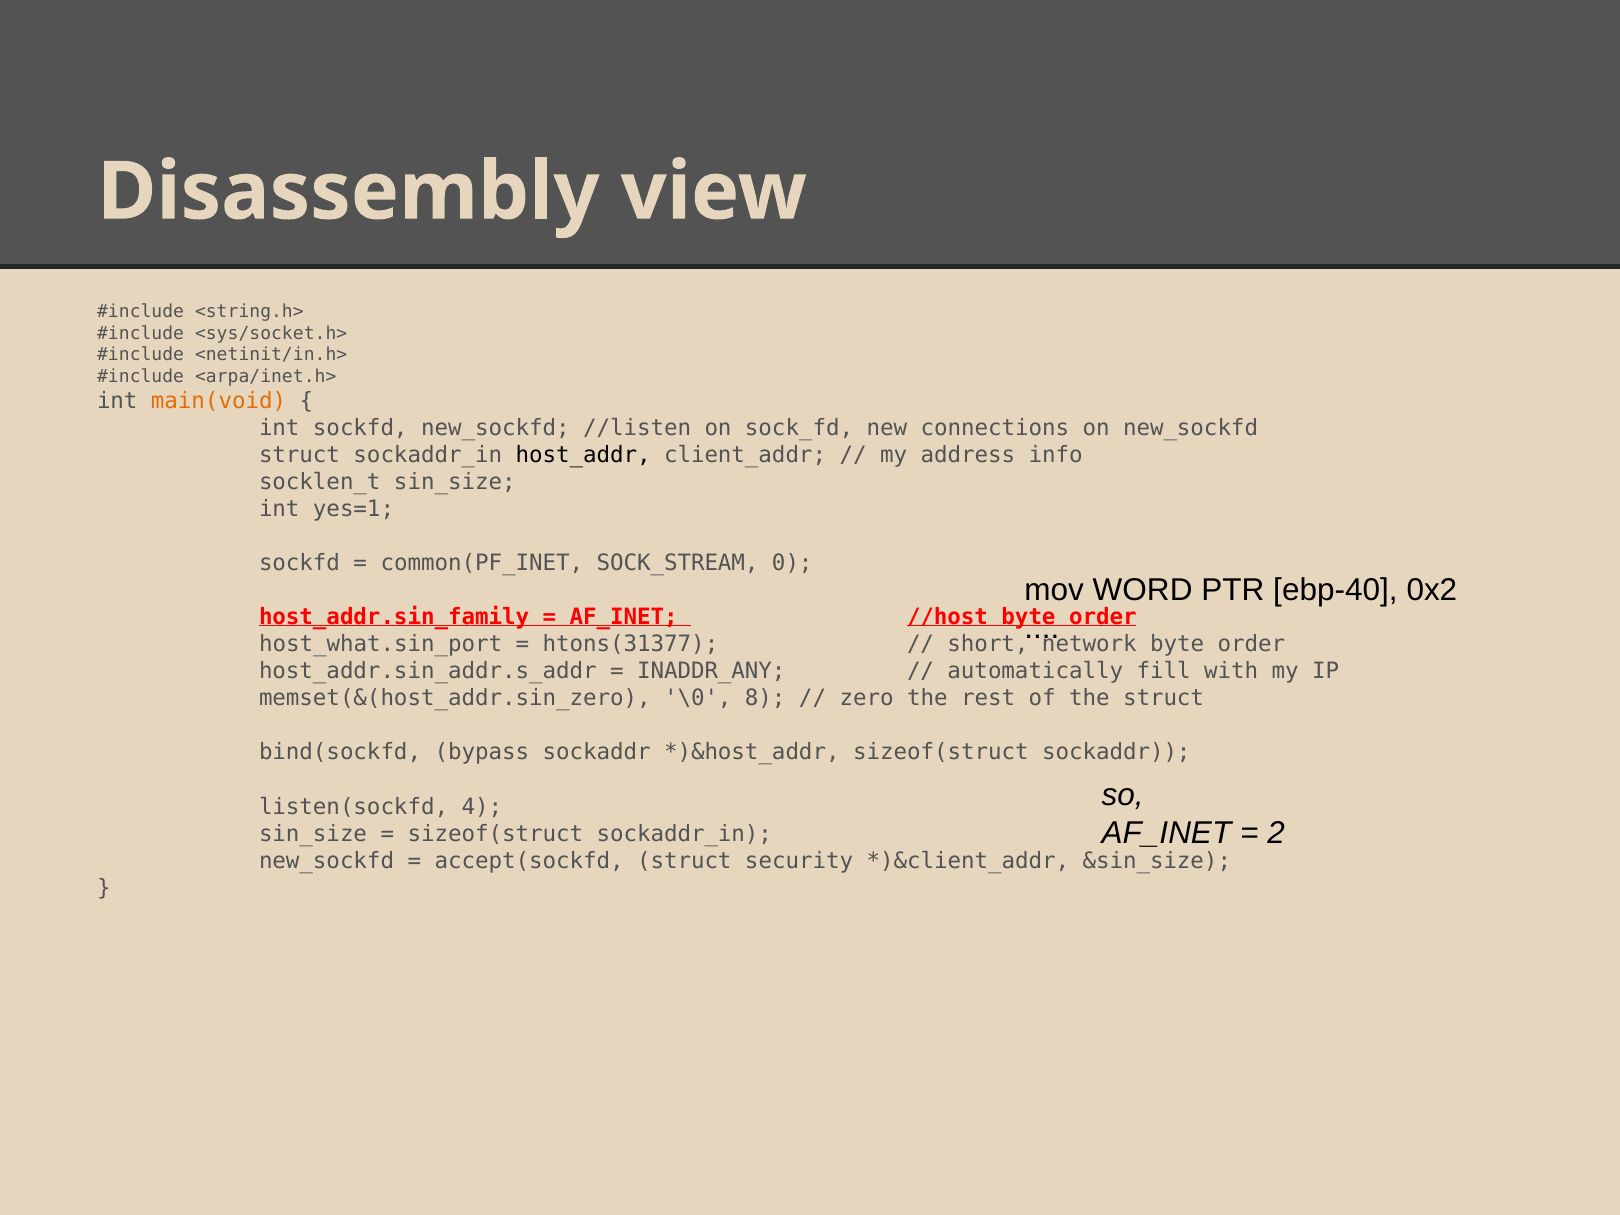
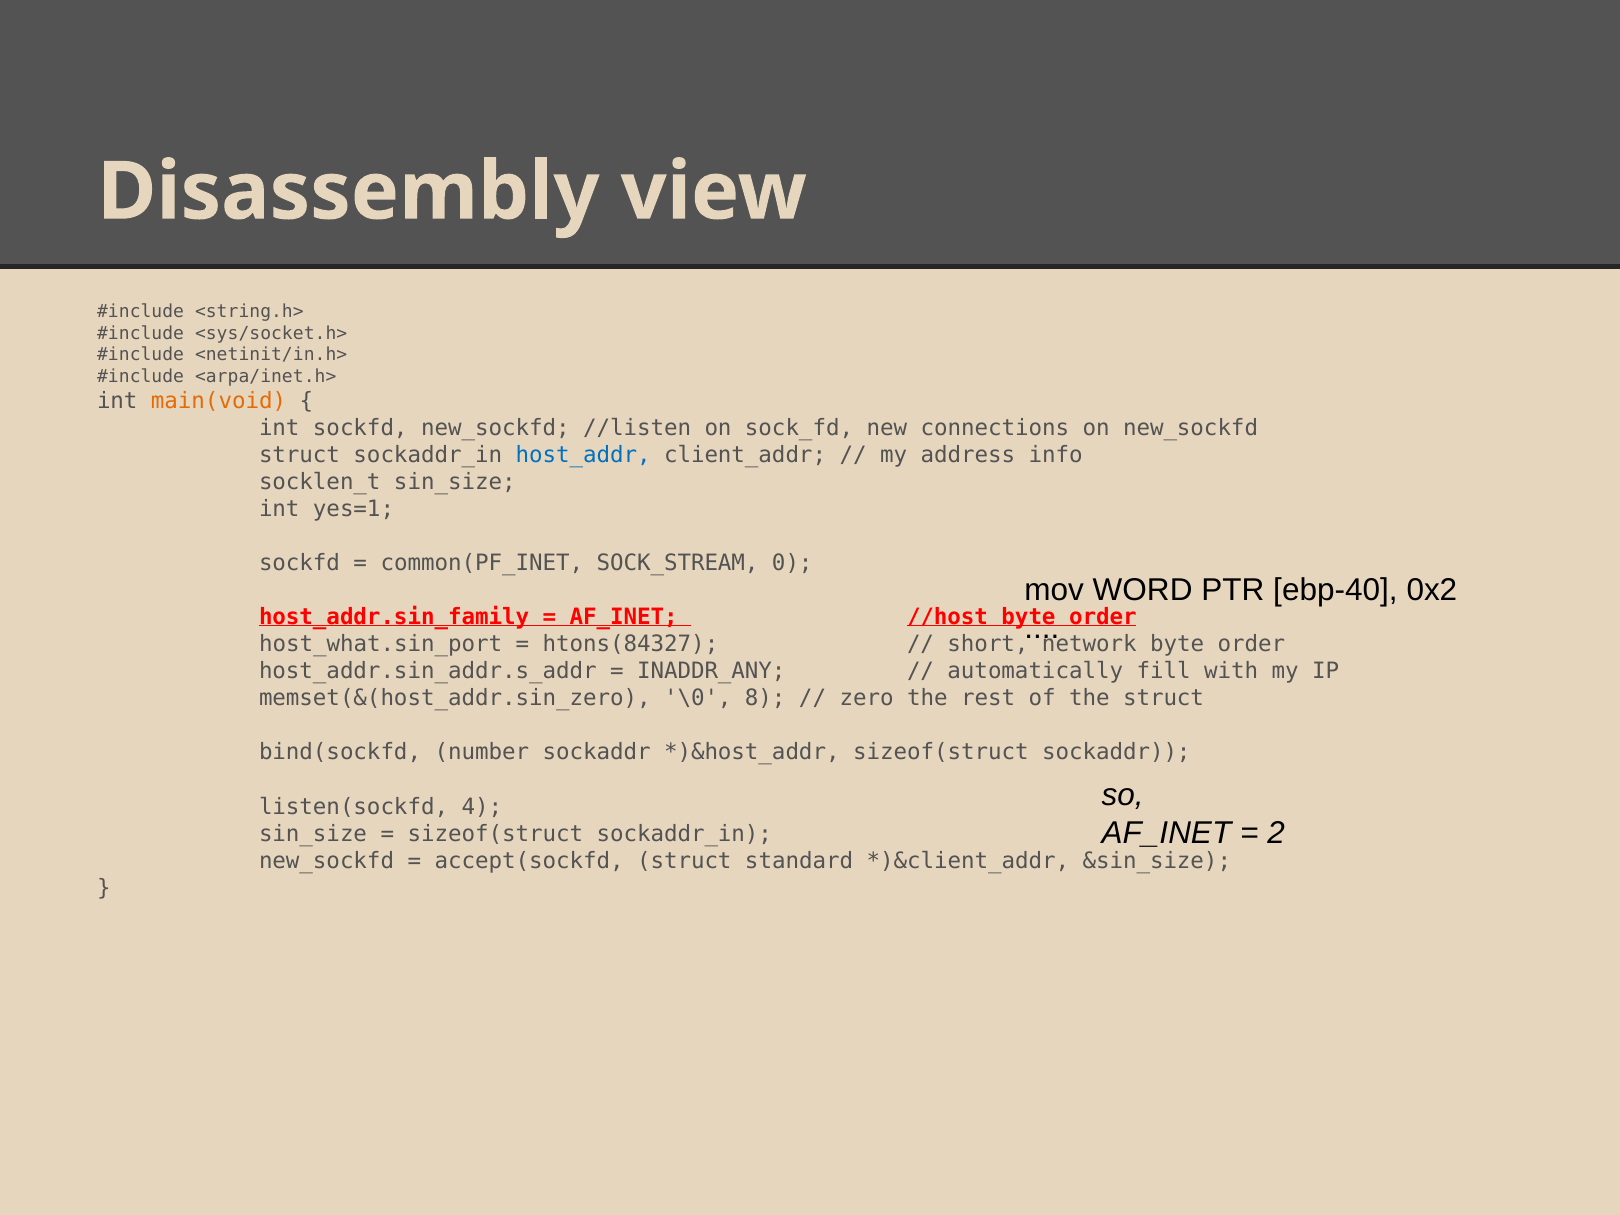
host_addr colour: black -> blue
htons(31377: htons(31377 -> htons(84327
bypass: bypass -> number
security: security -> standard
